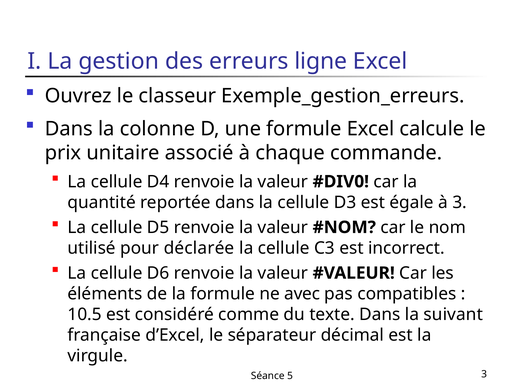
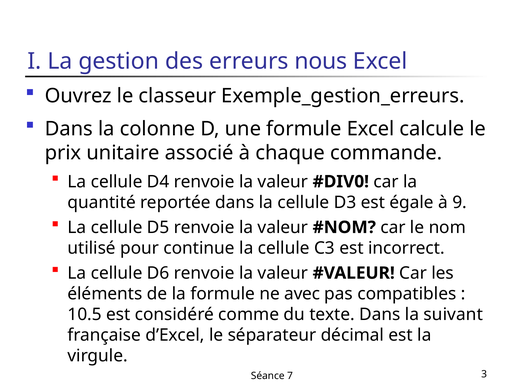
ligne: ligne -> nous
à 3: 3 -> 9
déclarée: déclarée -> continue
5: 5 -> 7
